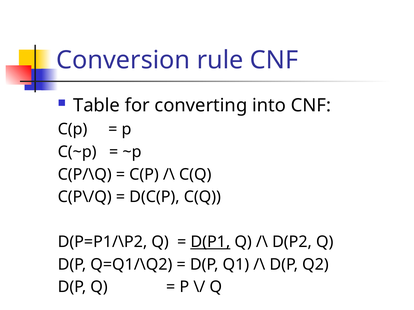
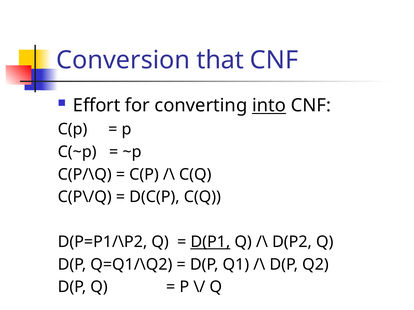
rule: rule -> that
Table: Table -> Effort
into underline: none -> present
